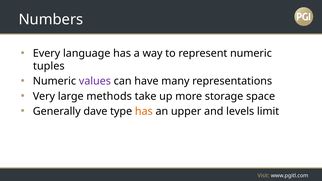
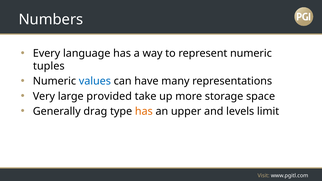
values colour: purple -> blue
methods: methods -> provided
dave: dave -> drag
